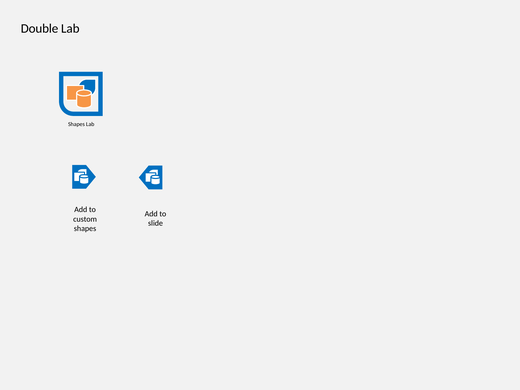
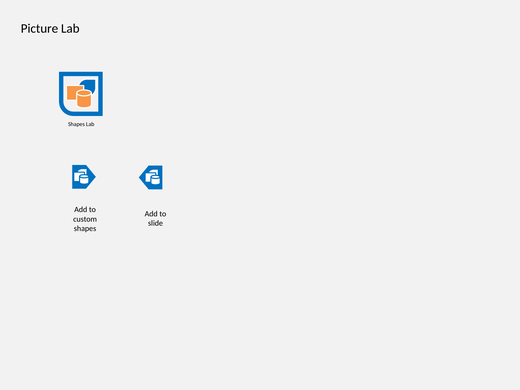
Double: Double -> Picture
